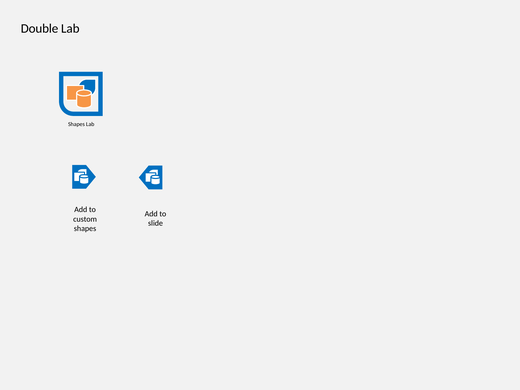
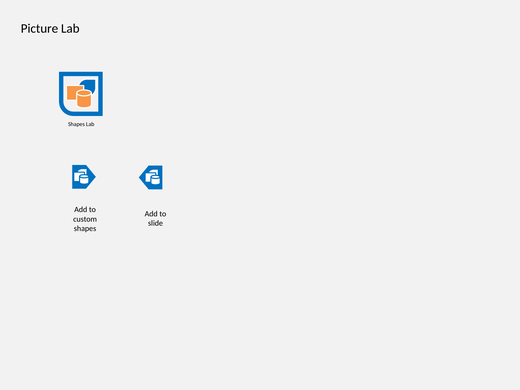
Double: Double -> Picture
